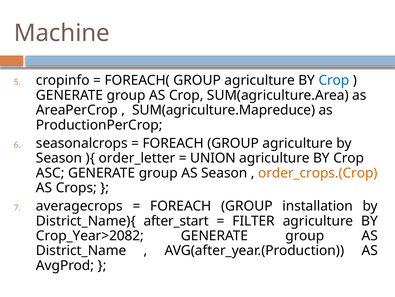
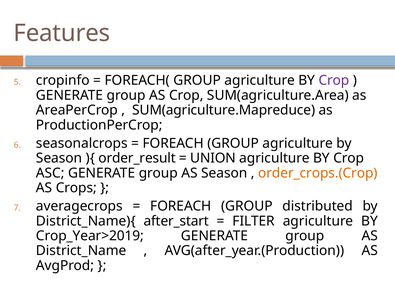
Machine: Machine -> Features
Crop at (334, 80) colour: blue -> purple
order_letter: order_letter -> order_result
installation: installation -> distributed
Crop_Year>2082: Crop_Year>2082 -> Crop_Year>2019
